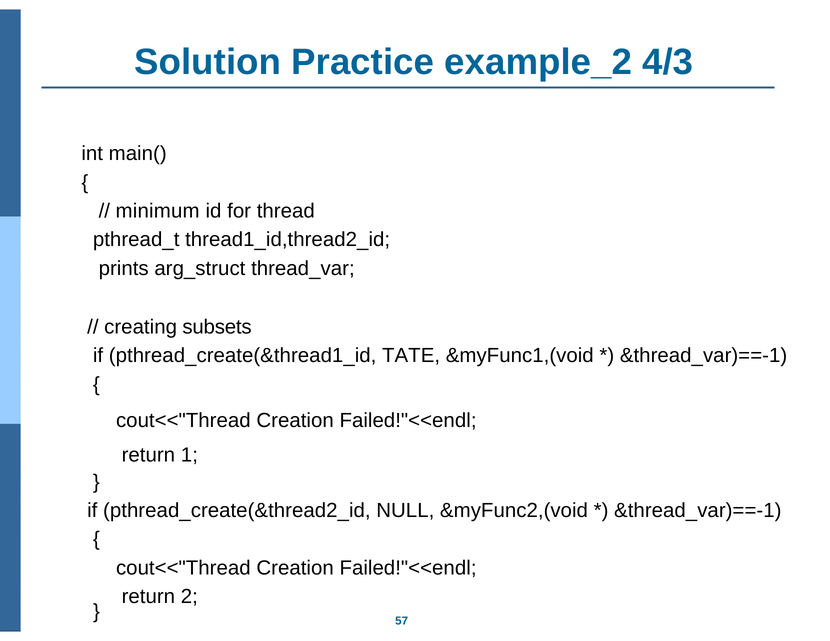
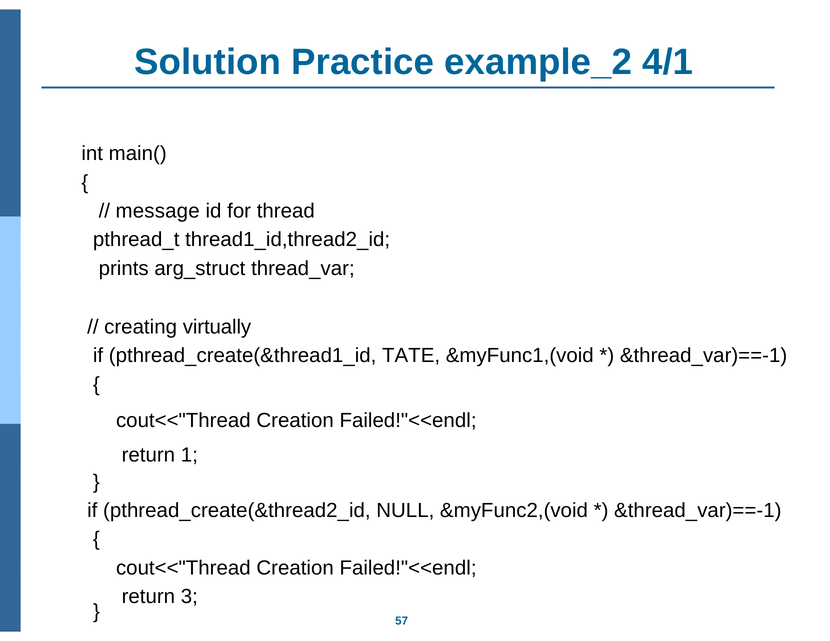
4/3: 4/3 -> 4/1
minimum: minimum -> message
subsets: subsets -> virtually
2: 2 -> 3
